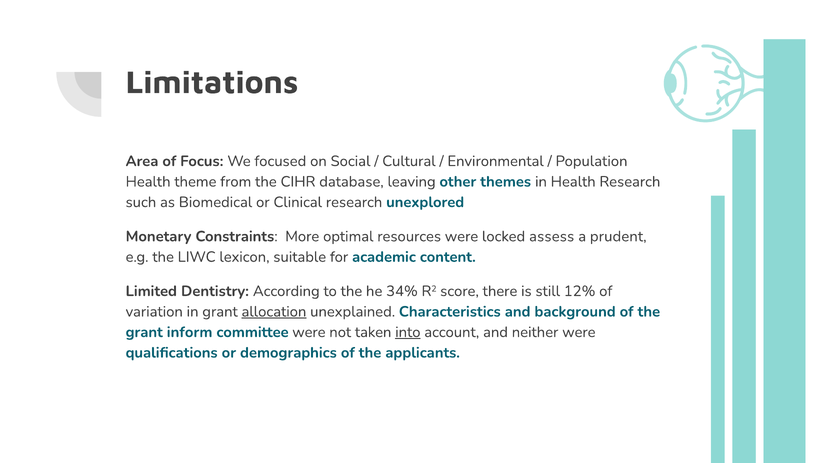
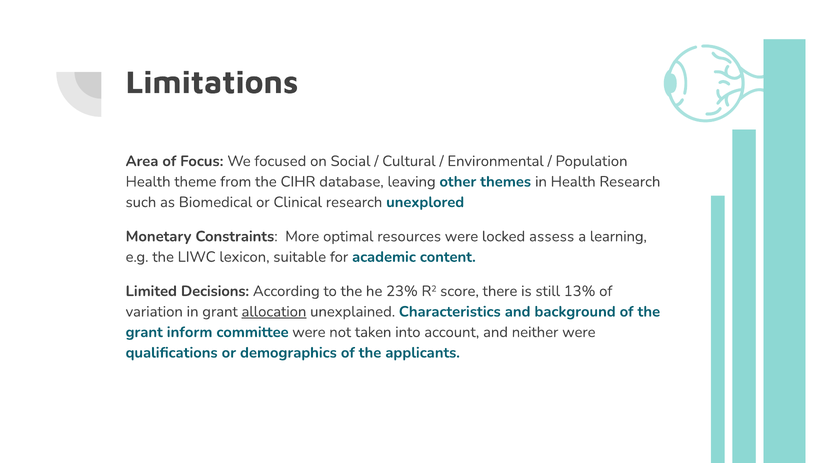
prudent: prudent -> learning
Dentistry: Dentistry -> Decisions
34%: 34% -> 23%
12%: 12% -> 13%
into underline: present -> none
